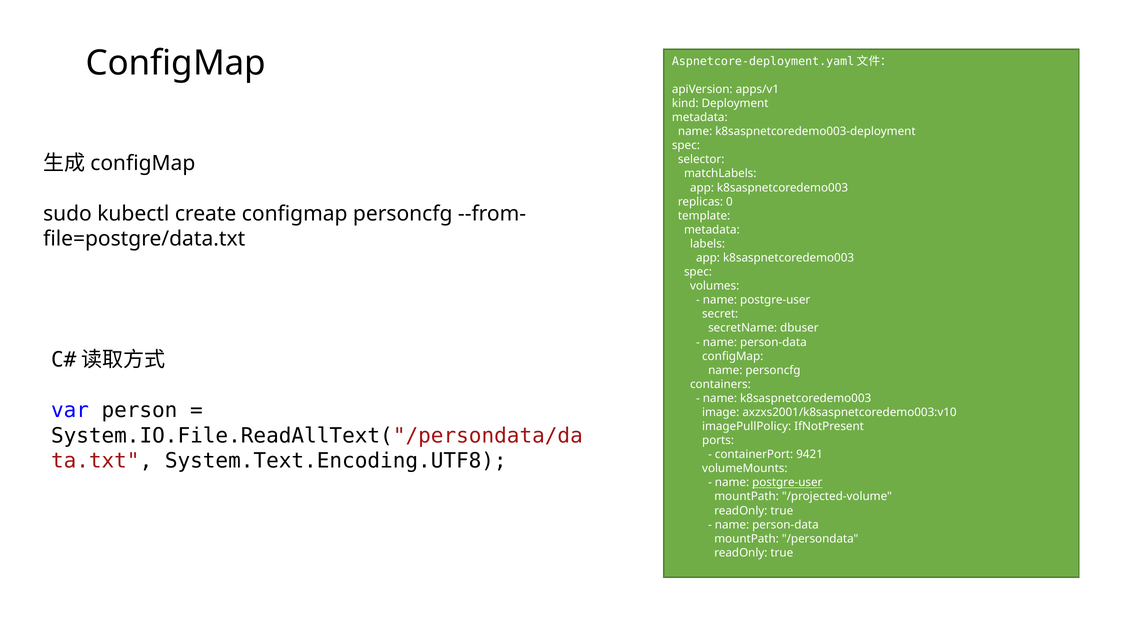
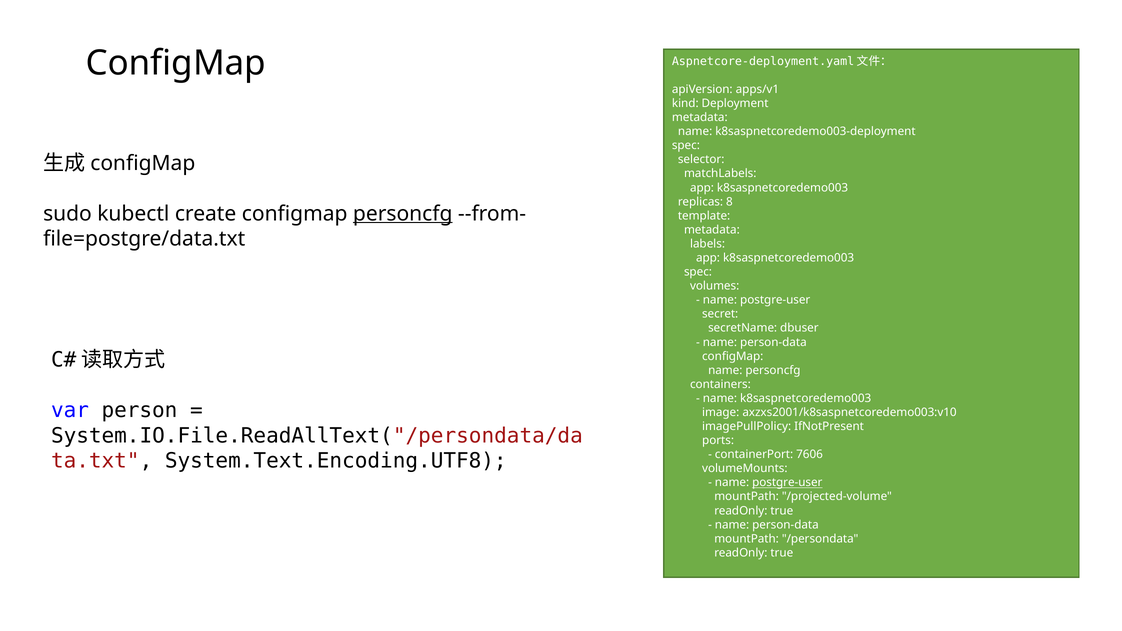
0: 0 -> 8
personcfg at (403, 214) underline: none -> present
9421: 9421 -> 7606
